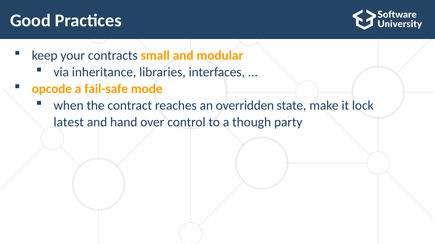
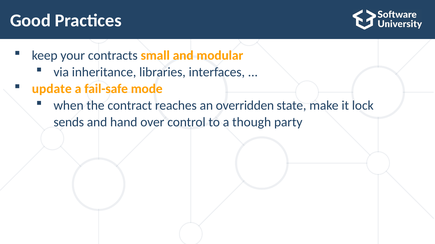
opcode: opcode -> update
latest: latest -> sends
